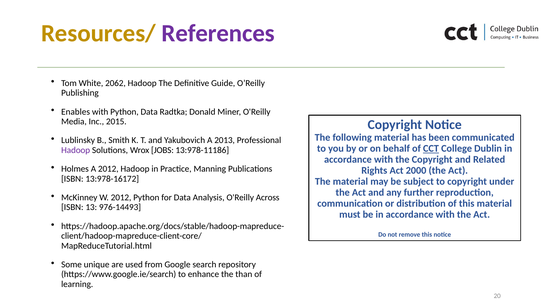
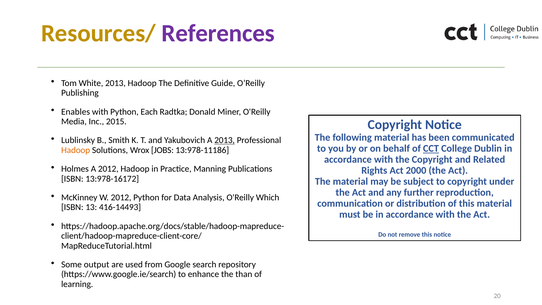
White 2062: 2062 -> 2013
Python Data: Data -> Each
2013 at (225, 140) underline: none -> present
Hadoop at (76, 150) colour: purple -> orange
Across: Across -> Which
976-14493: 976-14493 -> 416-14493
unique: unique -> output
